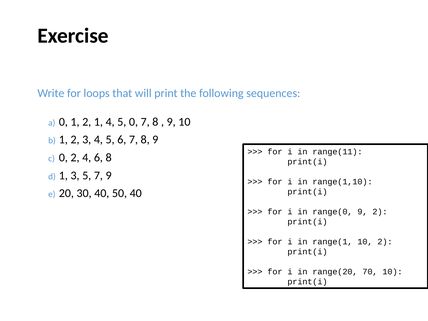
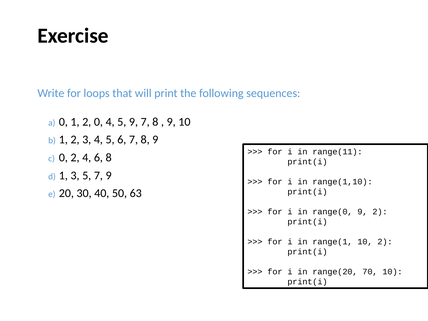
2 1: 1 -> 0
5 0: 0 -> 9
50 40: 40 -> 63
